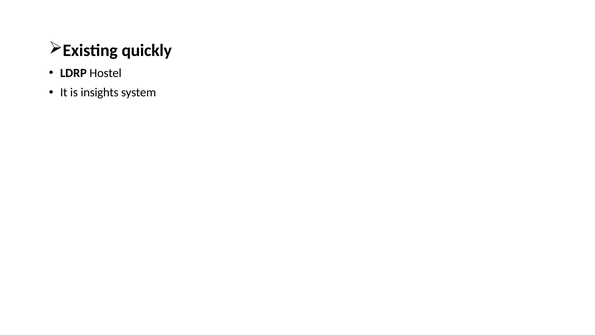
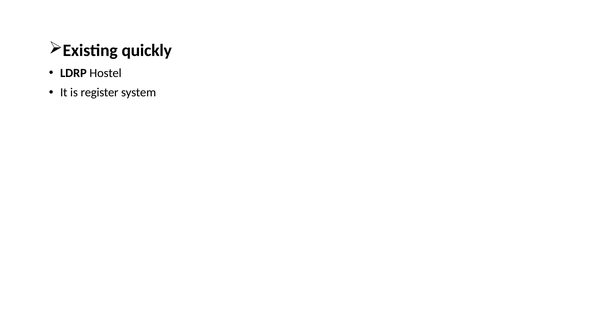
insights: insights -> register
